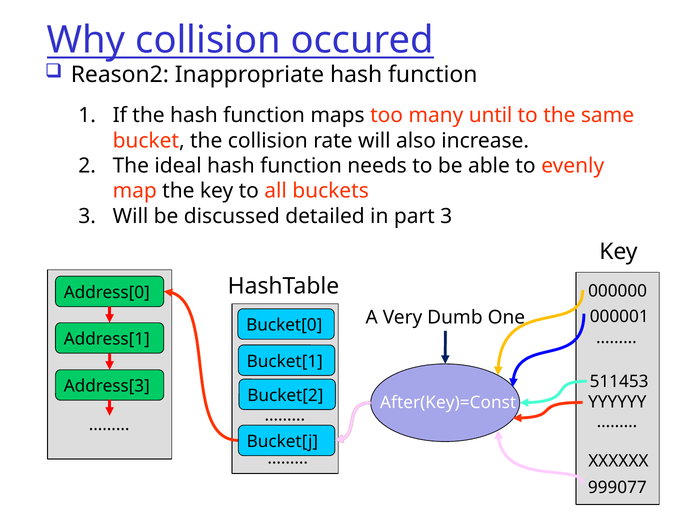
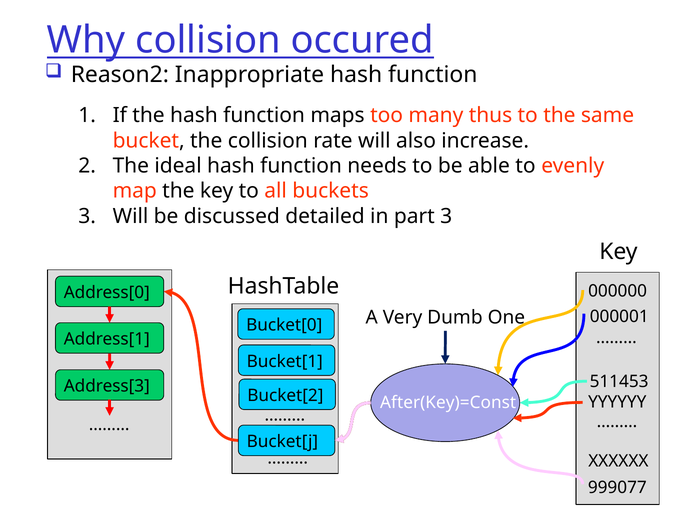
until: until -> thus
